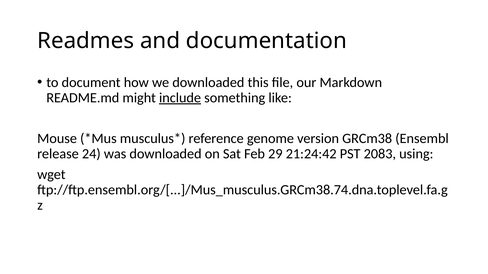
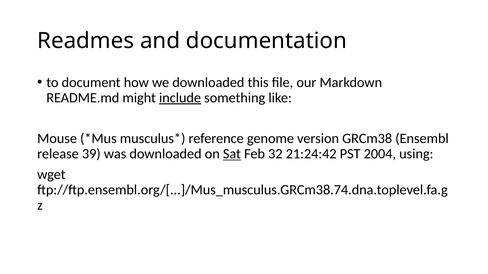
24: 24 -> 39
Sat underline: none -> present
29: 29 -> 32
2083: 2083 -> 2004
